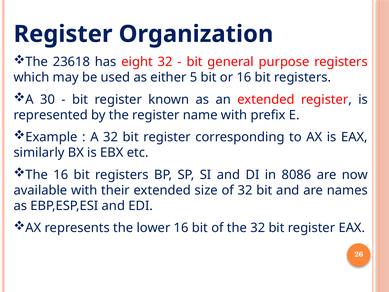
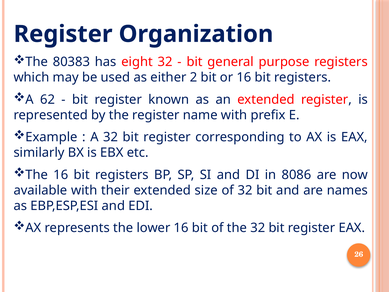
23618: 23618 -> 80383
5: 5 -> 2
30: 30 -> 62
